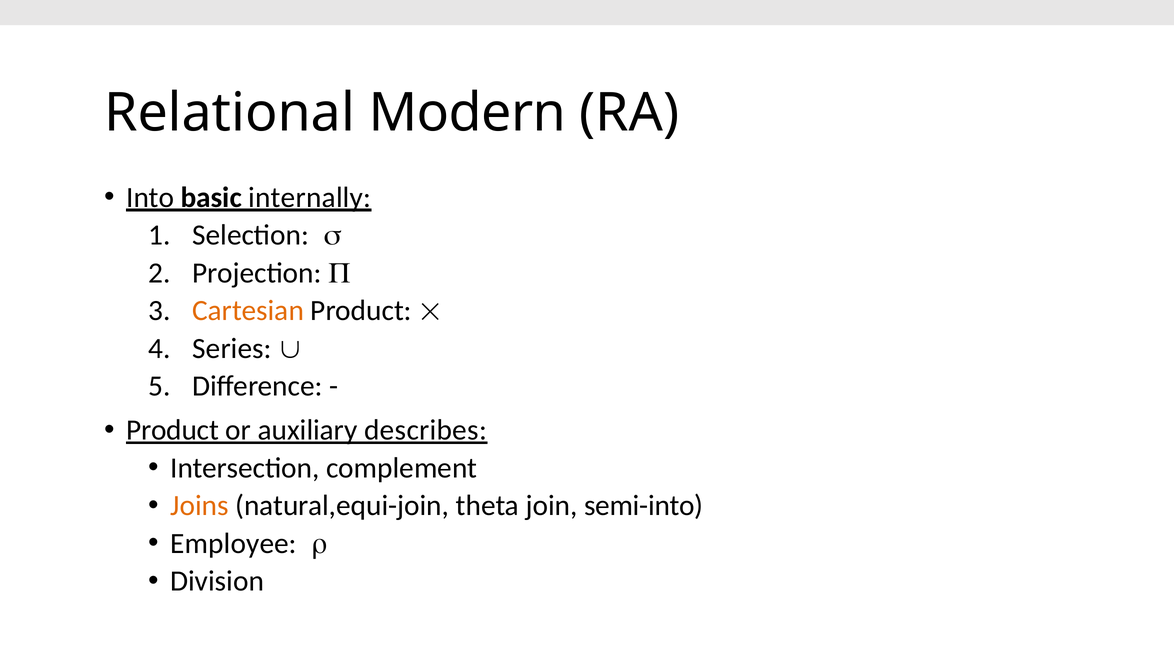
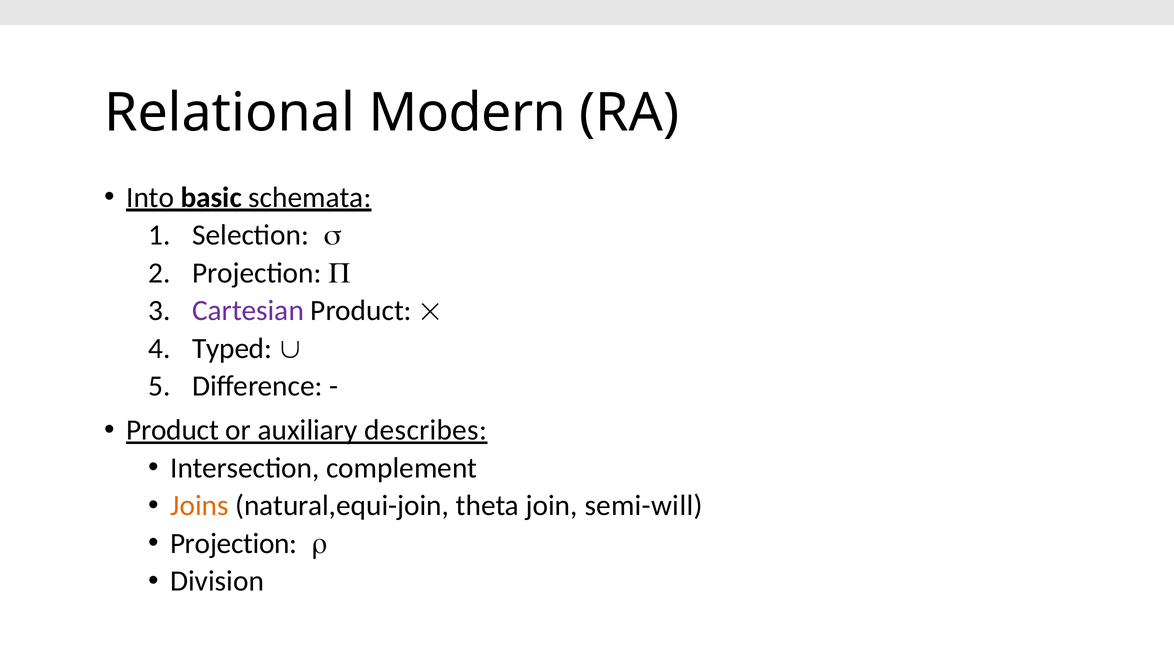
internally: internally -> schemata
Cartesian colour: orange -> purple
Series: Series -> Typed
semi-into: semi-into -> semi-will
Employee at (234, 544): Employee -> Projection
